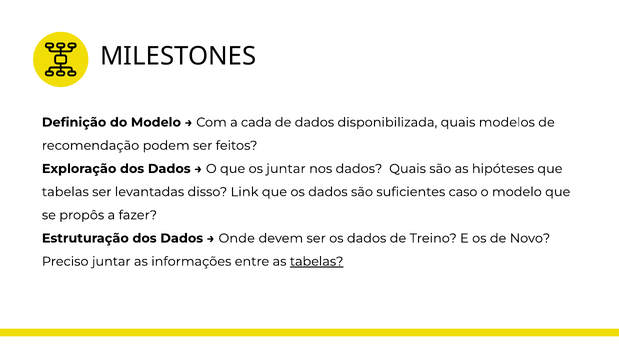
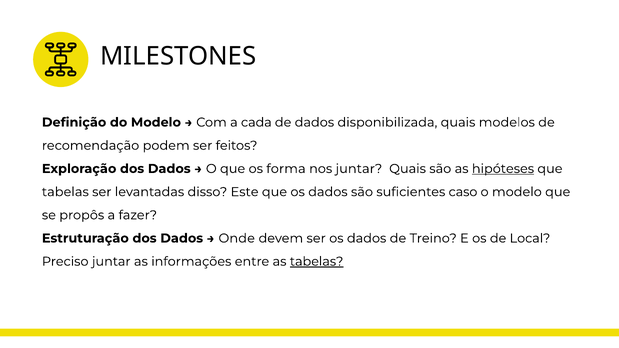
os juntar: juntar -> forma
nos dados: dados -> juntar
hipóteses underline: none -> present
Link: Link -> Este
Novo: Novo -> Local
